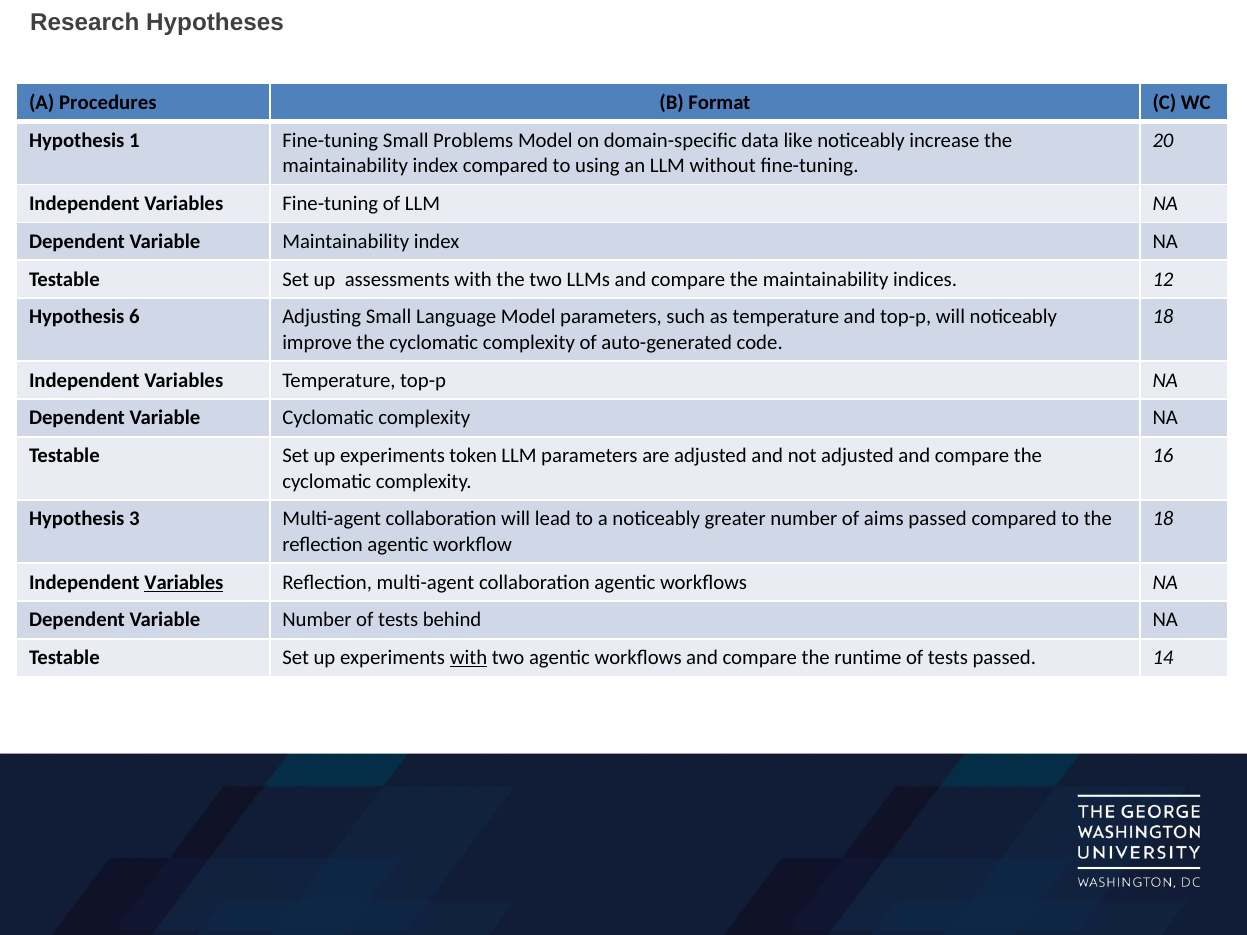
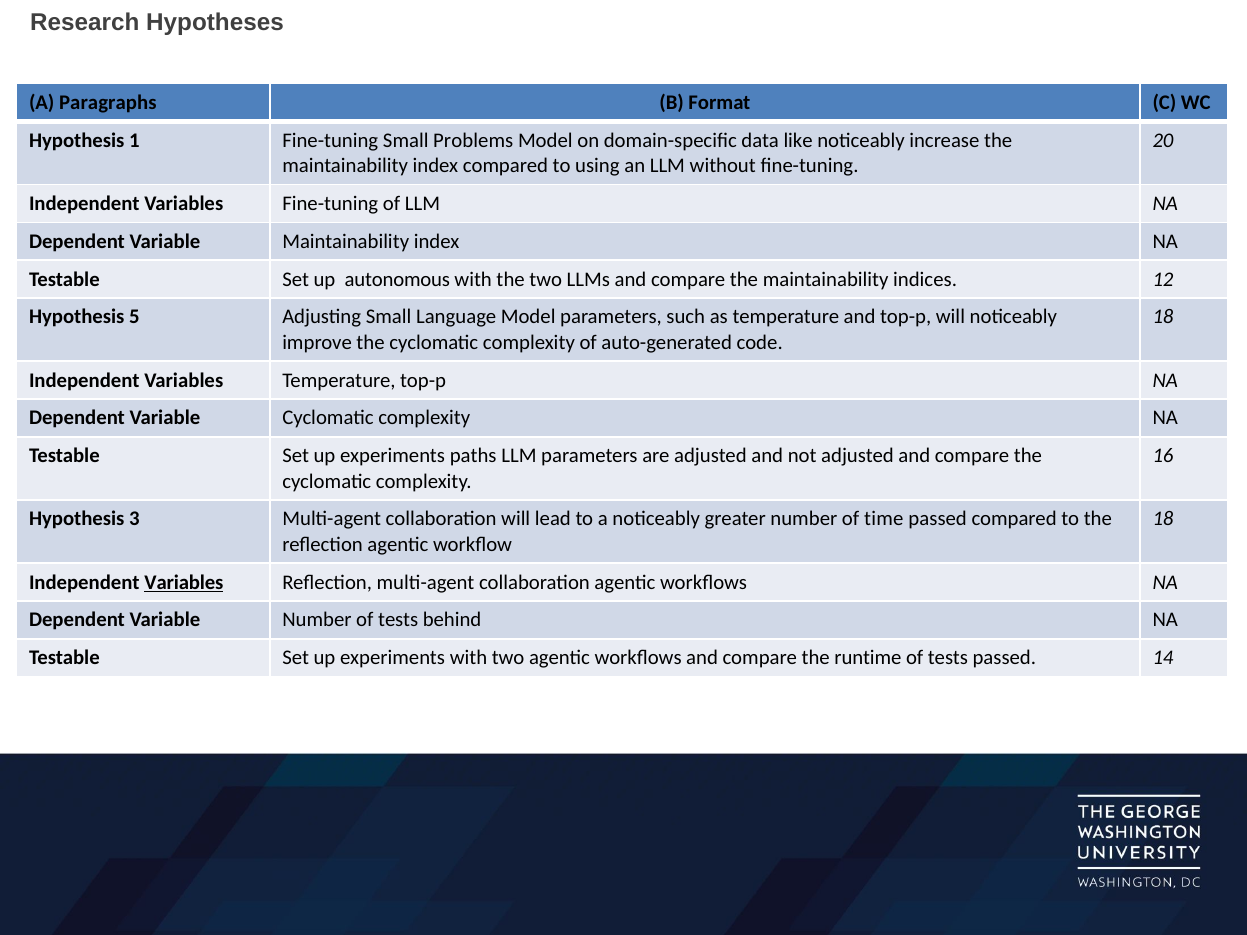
Procedures: Procedures -> Paragraphs
assessments: assessments -> autonomous
6: 6 -> 5
token: token -> paths
aims: aims -> time
with at (468, 658) underline: present -> none
